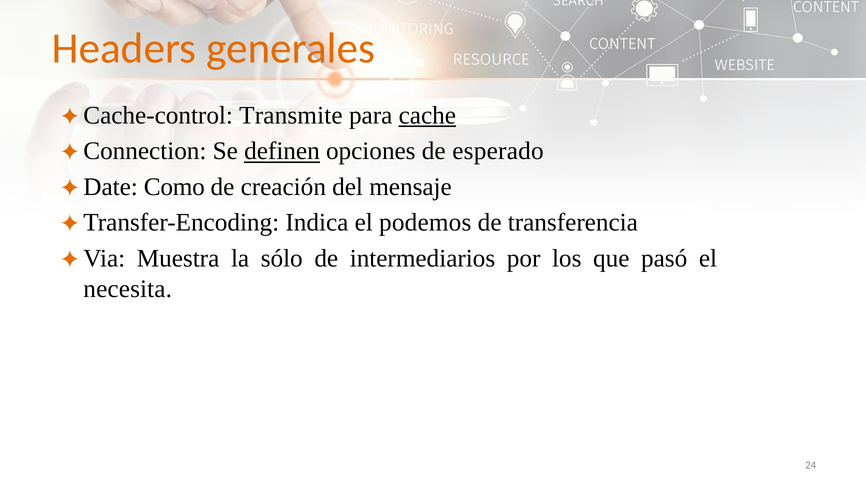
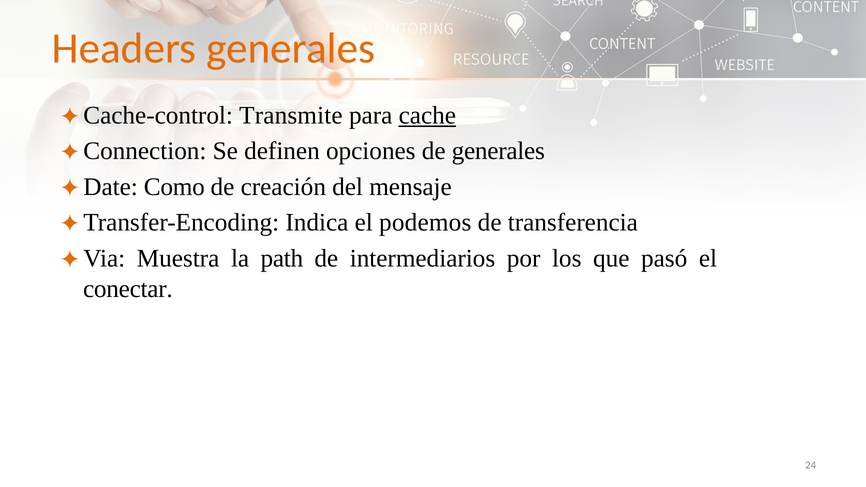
definen underline: present -> none
de esperado: esperado -> generales
sólo: sólo -> path
necesita: necesita -> conectar
